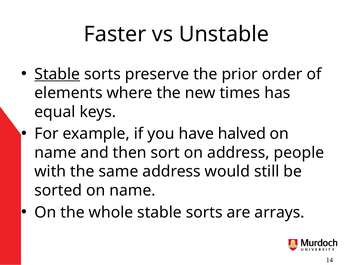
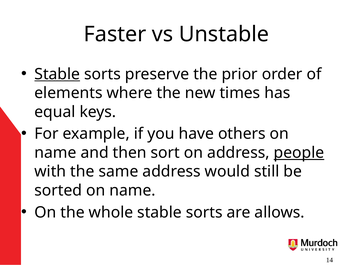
halved: halved -> others
people underline: none -> present
arrays: arrays -> allows
